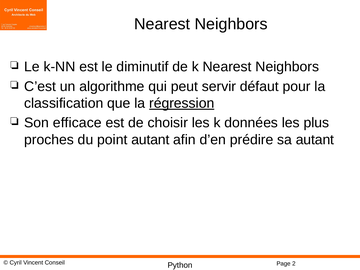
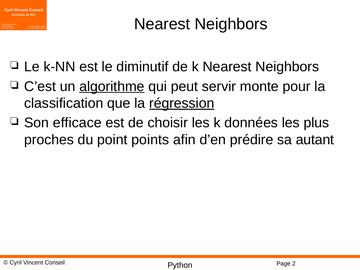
algorithme underline: none -> present
défaut: défaut -> monte
point autant: autant -> points
